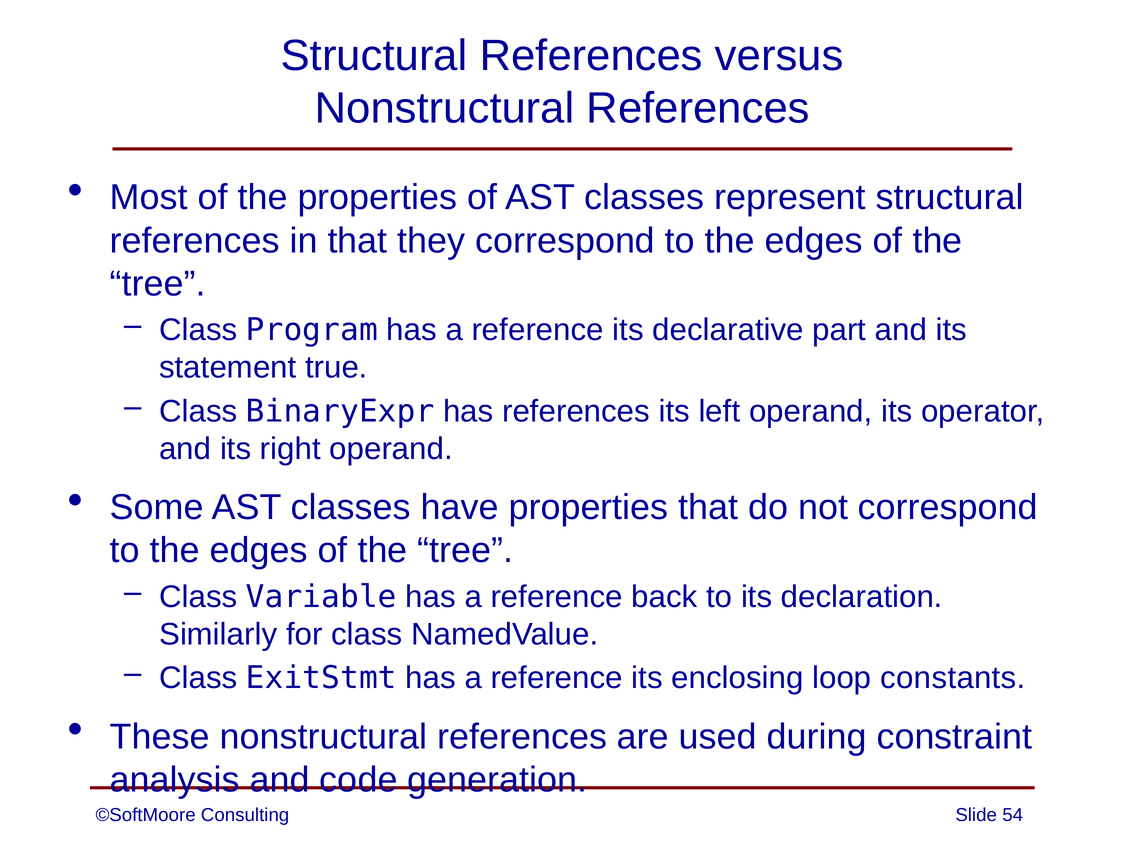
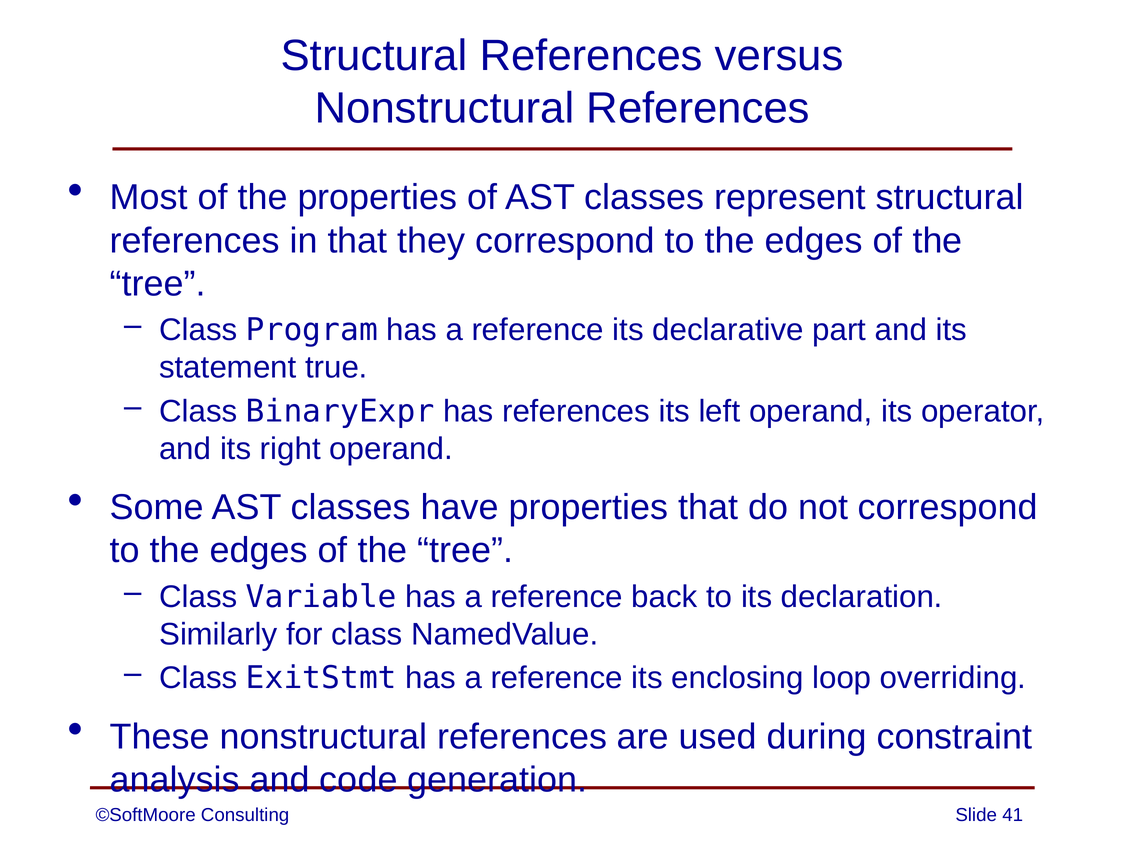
constants: constants -> overriding
54: 54 -> 41
